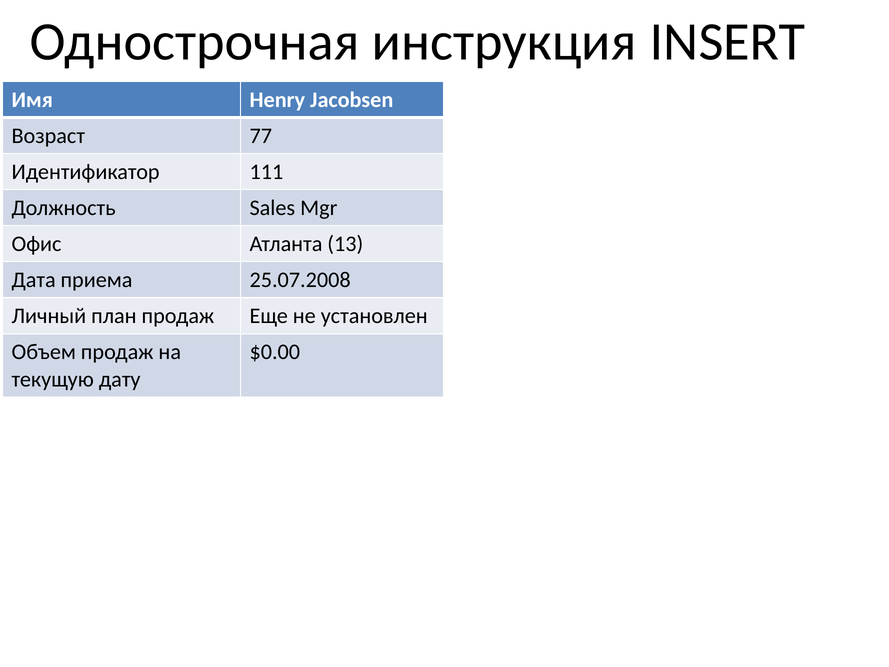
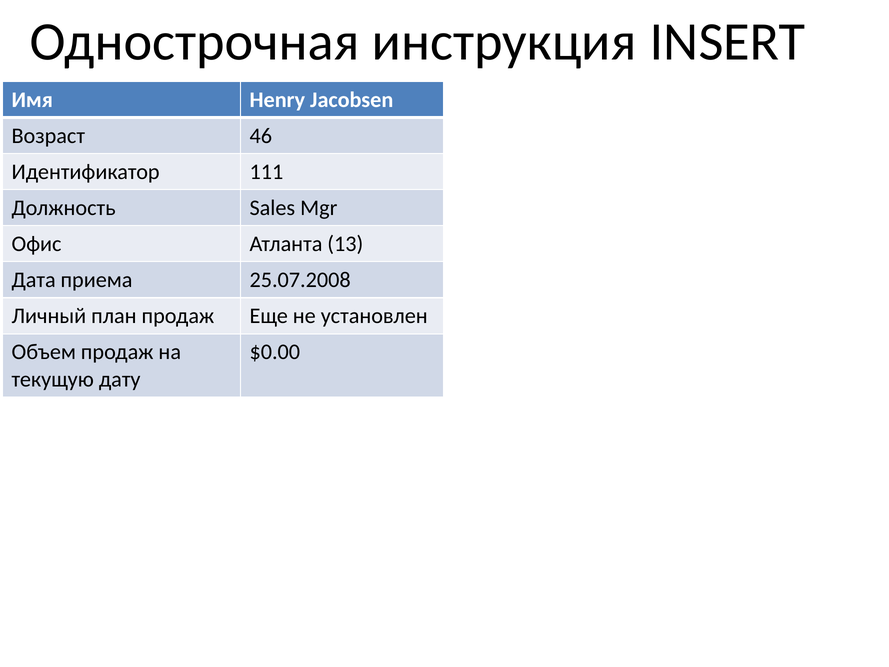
77: 77 -> 46
